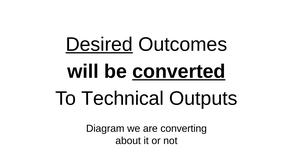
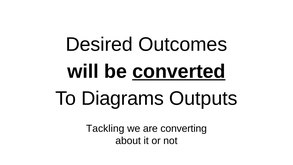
Desired underline: present -> none
Technical: Technical -> Diagrams
Diagram: Diagram -> Tackling
